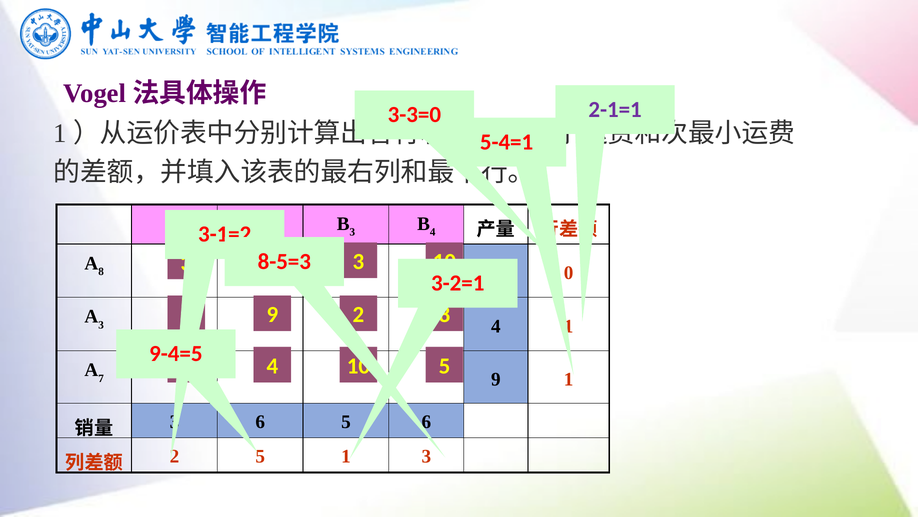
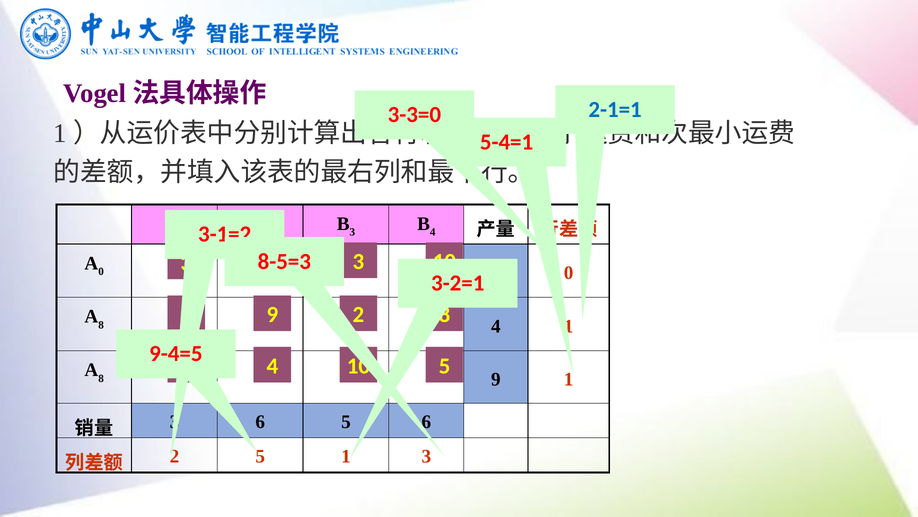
2-1=1 colour: purple -> blue
8 at (101, 271): 8 -> 0
3 at (101, 325): 3 -> 8
7 at (101, 378): 7 -> 8
